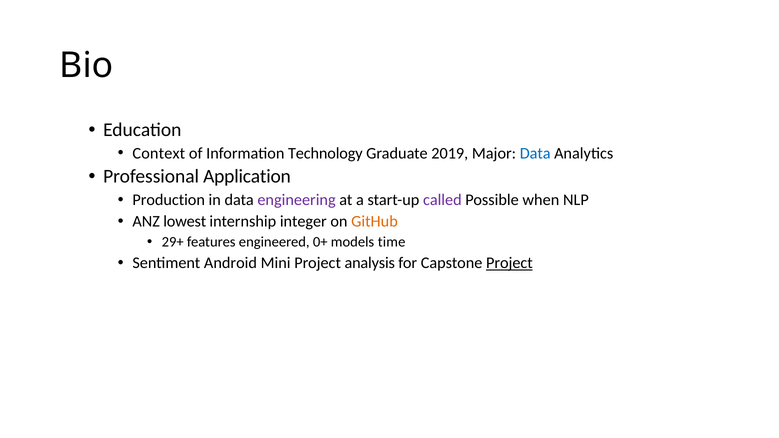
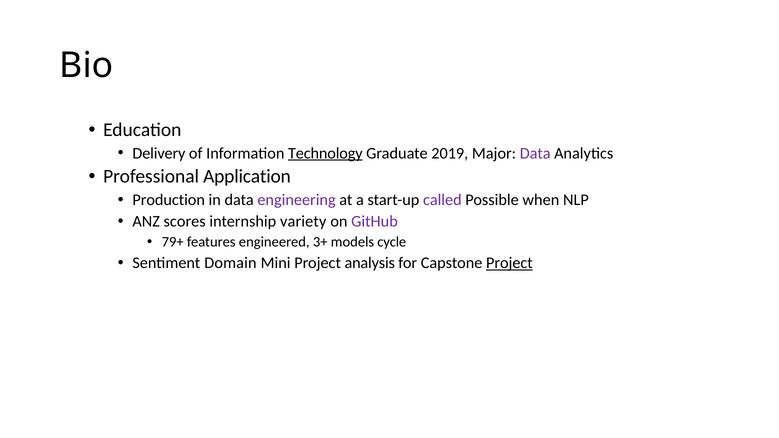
Context: Context -> Delivery
Technology underline: none -> present
Data at (535, 153) colour: blue -> purple
lowest: lowest -> scores
integer: integer -> variety
GitHub colour: orange -> purple
29+: 29+ -> 79+
0+: 0+ -> 3+
time: time -> cycle
Android: Android -> Domain
